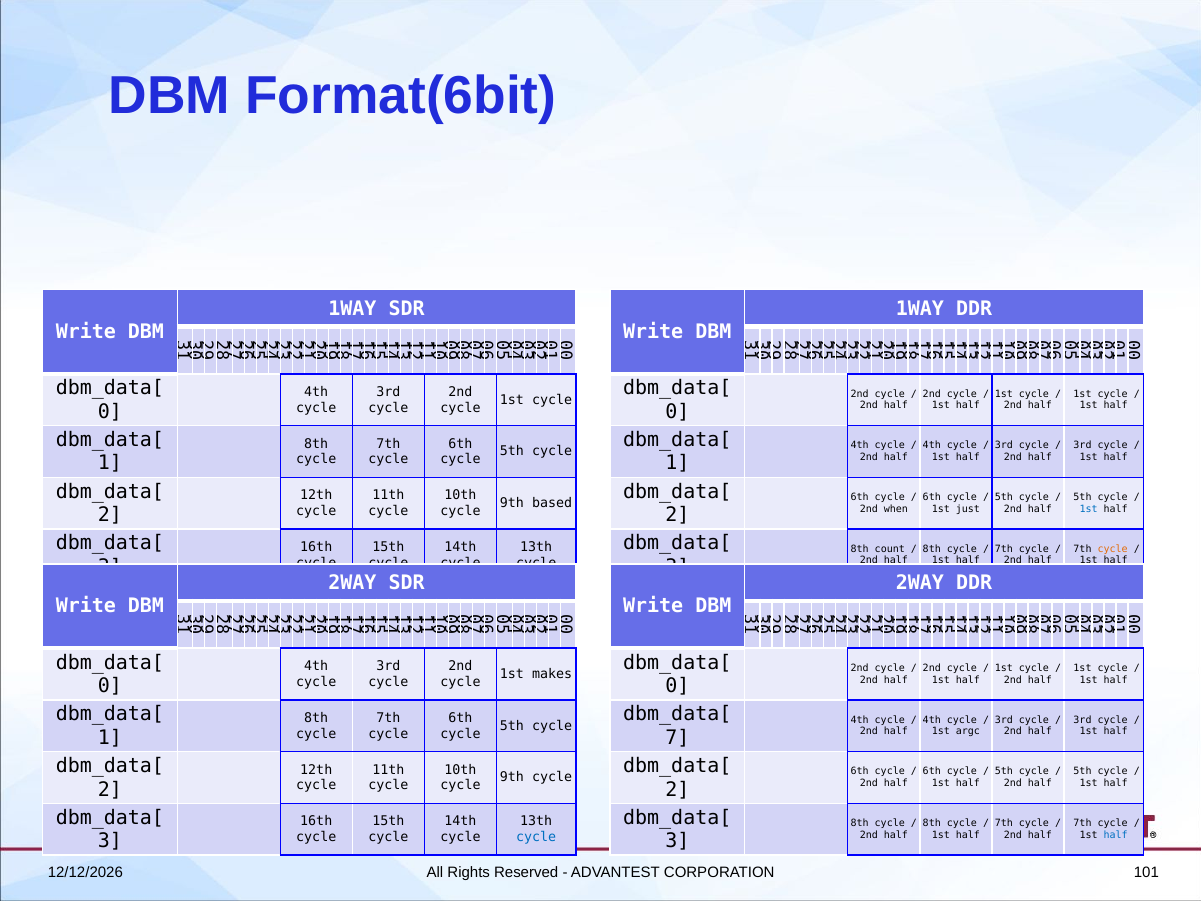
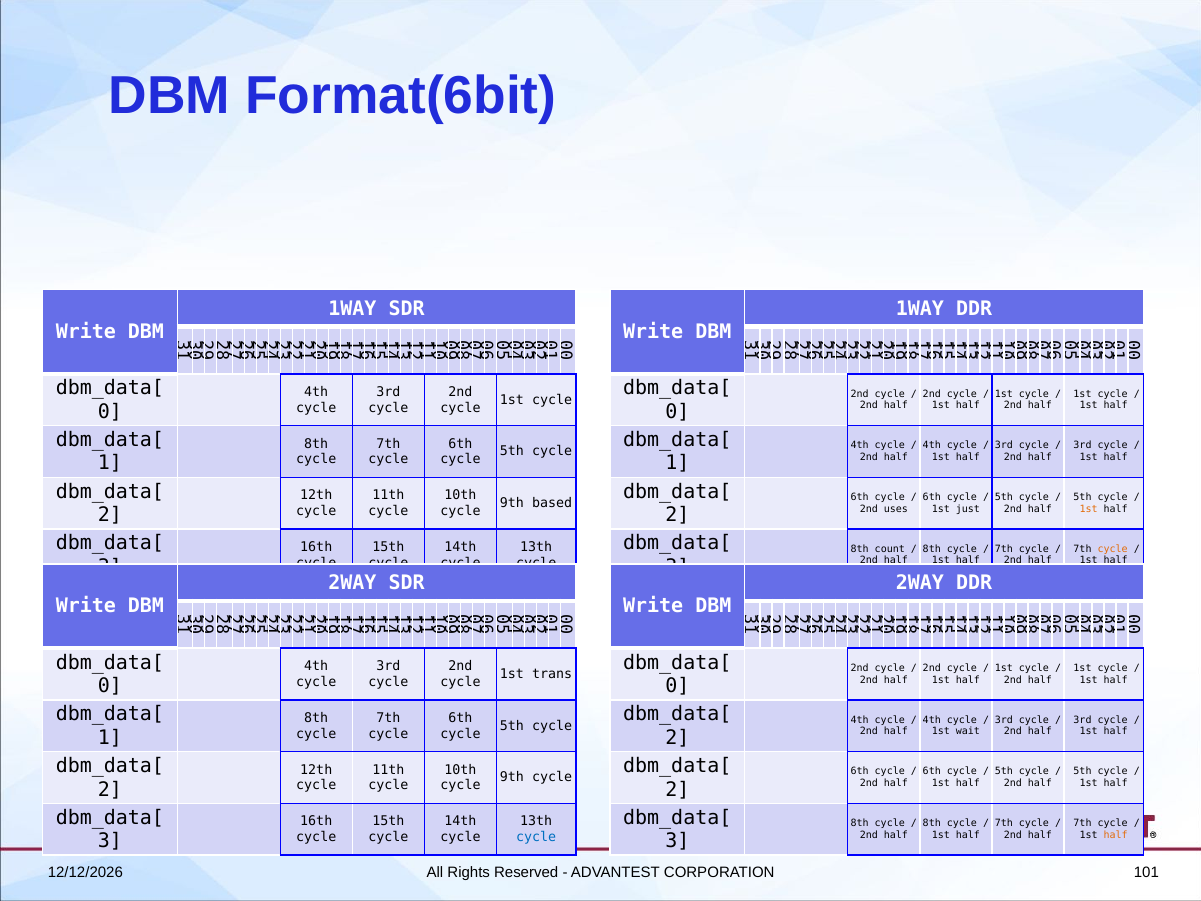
when: when -> uses
1st at (1089, 509) colour: blue -> orange
makes: makes -> trans
argc: argc -> wait
7 at (677, 737): 7 -> 2
half at (1116, 835) colour: blue -> orange
